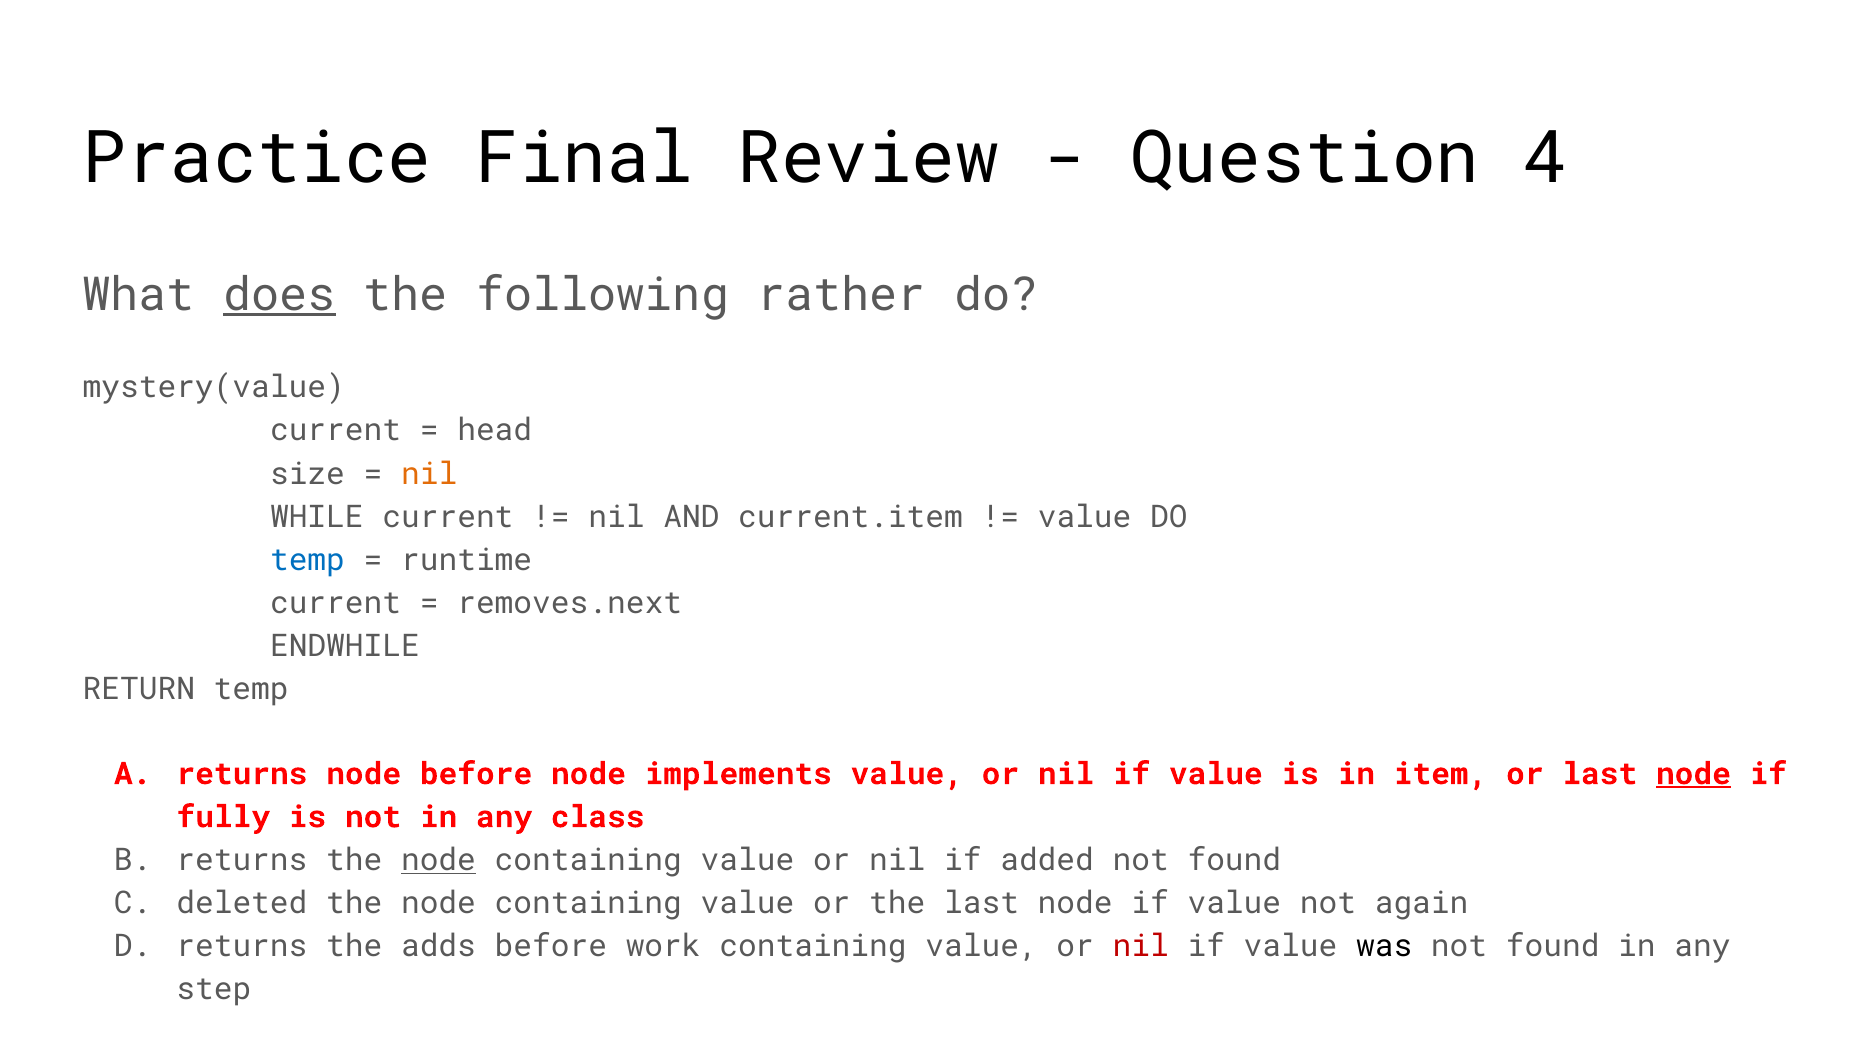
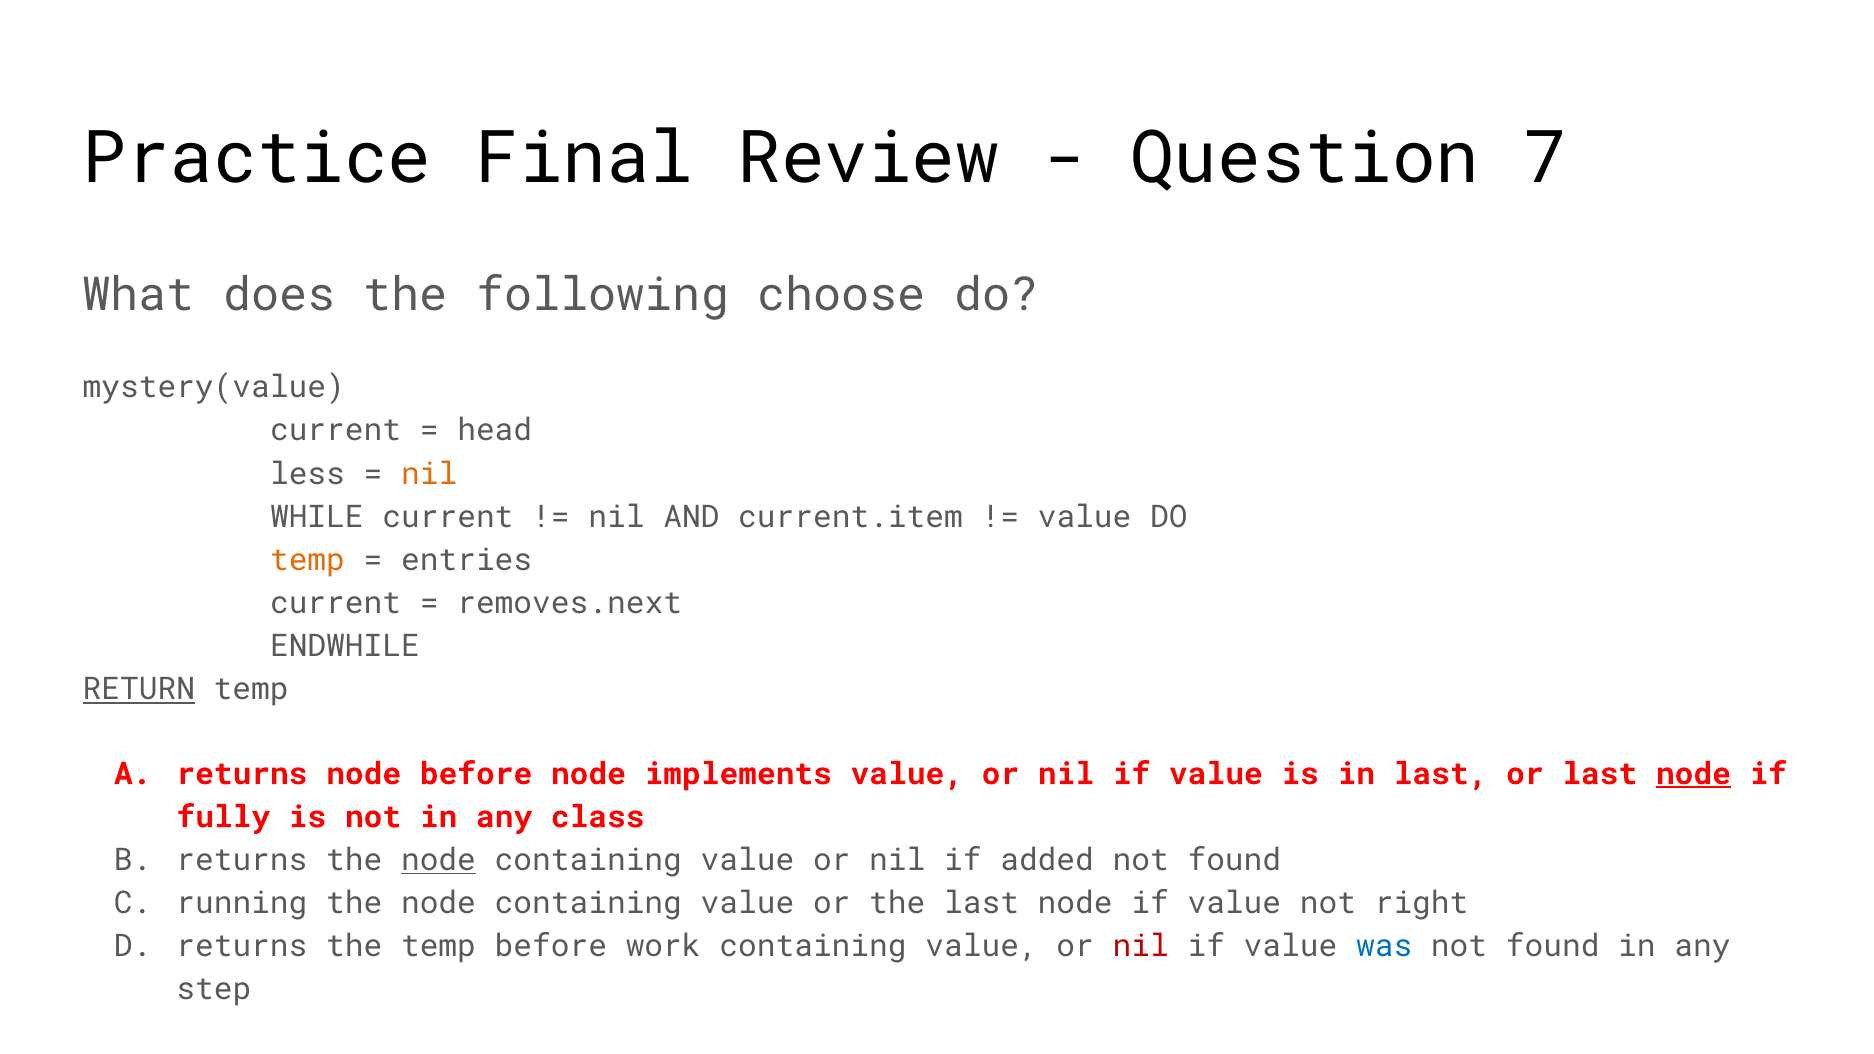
4: 4 -> 7
does underline: present -> none
rather: rather -> choose
size: size -> less
temp at (307, 560) colour: blue -> orange
runtime: runtime -> entries
RETURN underline: none -> present
in item: item -> last
deleted: deleted -> running
again: again -> right
the adds: adds -> temp
was colour: black -> blue
